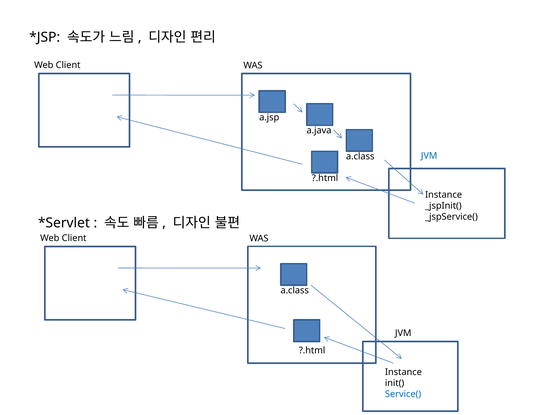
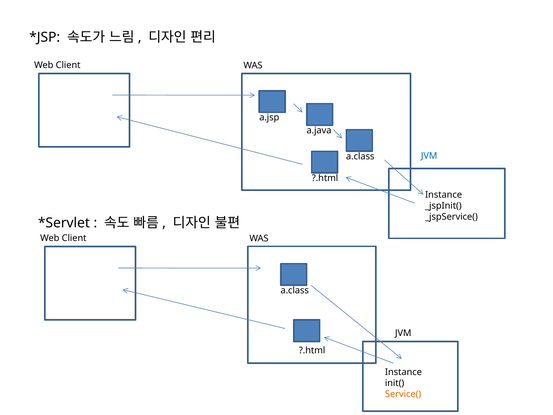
Service( colour: blue -> orange
